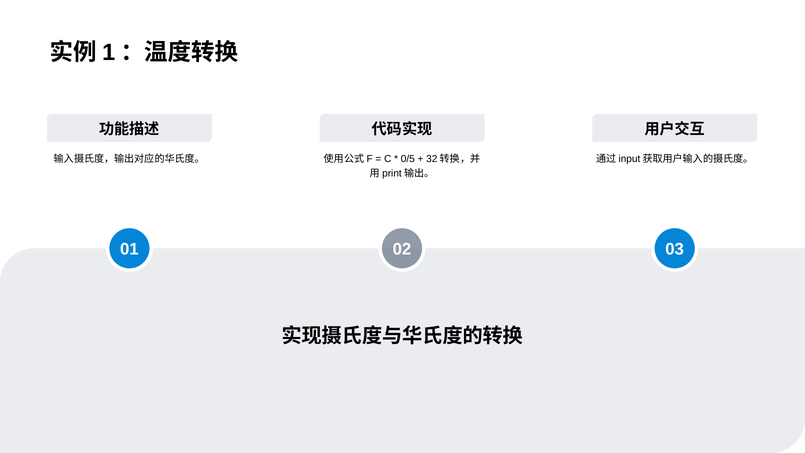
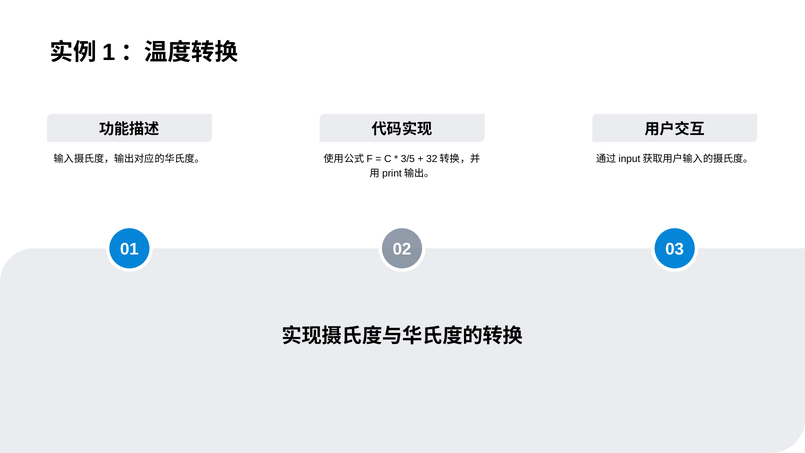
0/5: 0/5 -> 3/5
